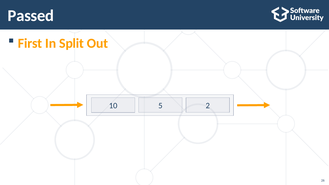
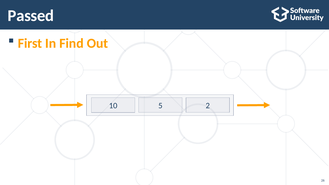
Split: Split -> Find
